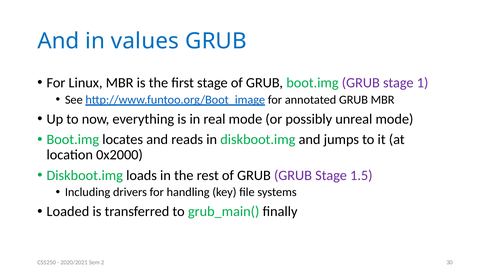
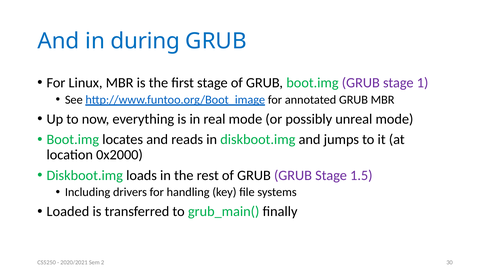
values: values -> during
